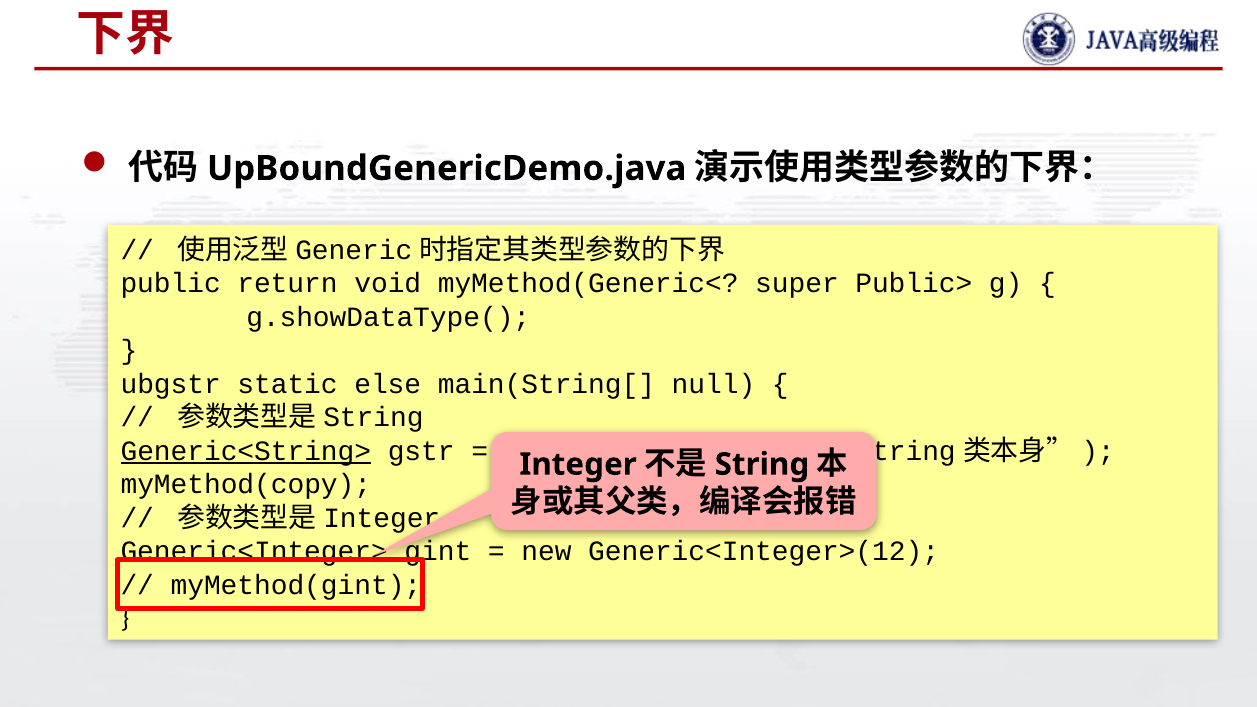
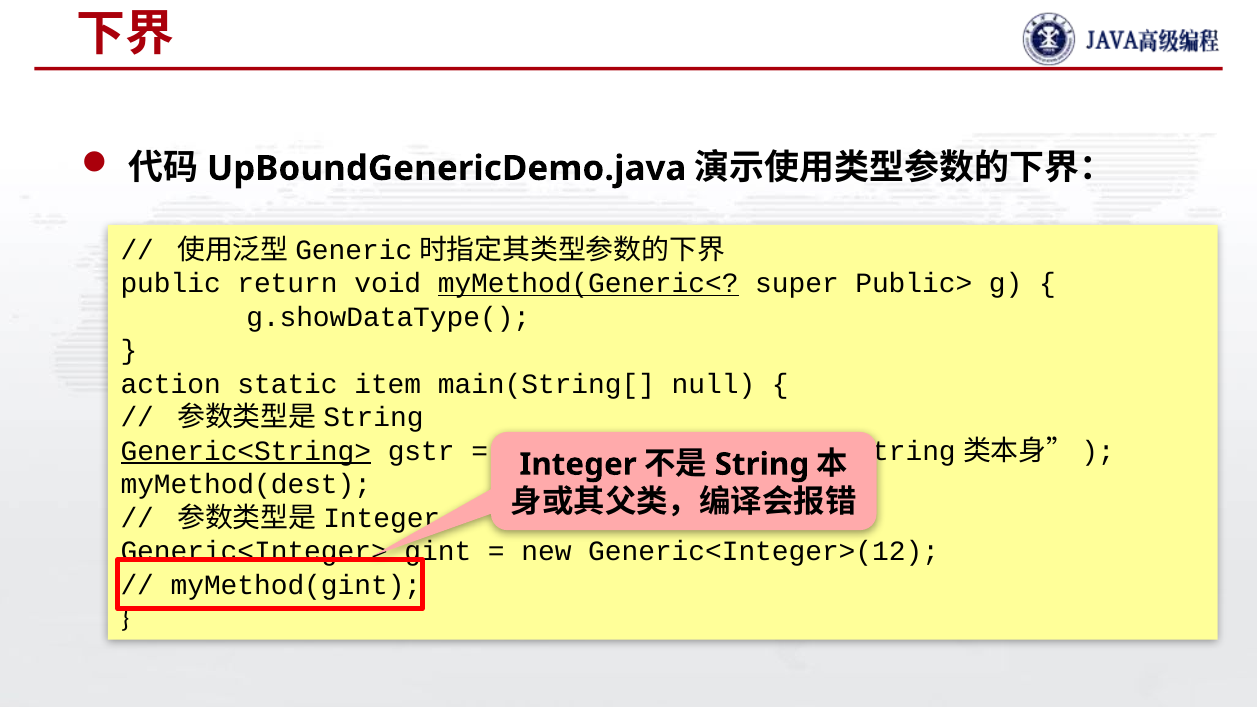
myMethod(Generic< underline: none -> present
ubgstr: ubgstr -> action
else: else -> item
myMethod(copy: myMethod(copy -> myMethod(dest
